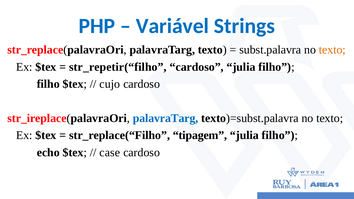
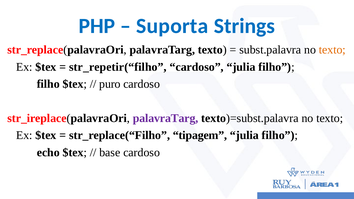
Variável: Variável -> Suporta
cujo: cujo -> puro
palavraTarg at (166, 118) colour: blue -> purple
case: case -> base
